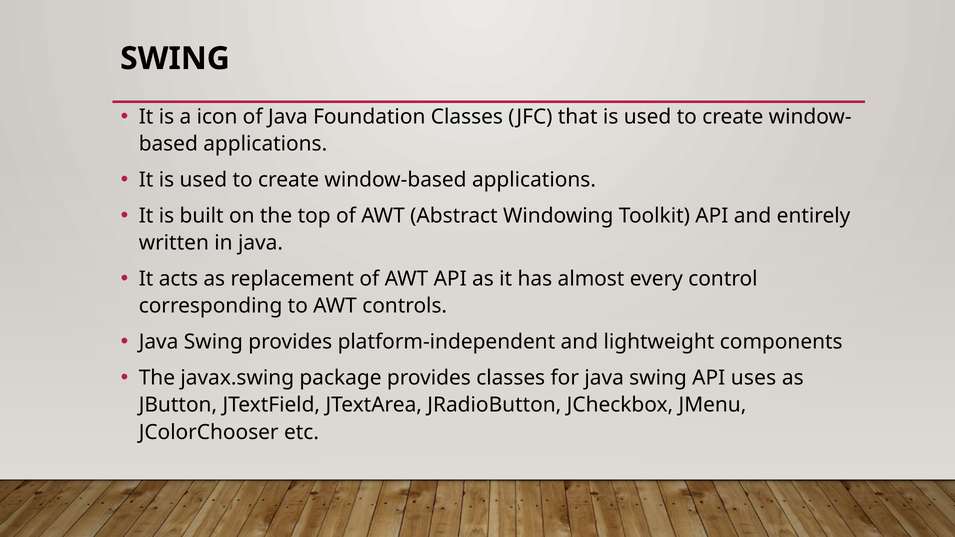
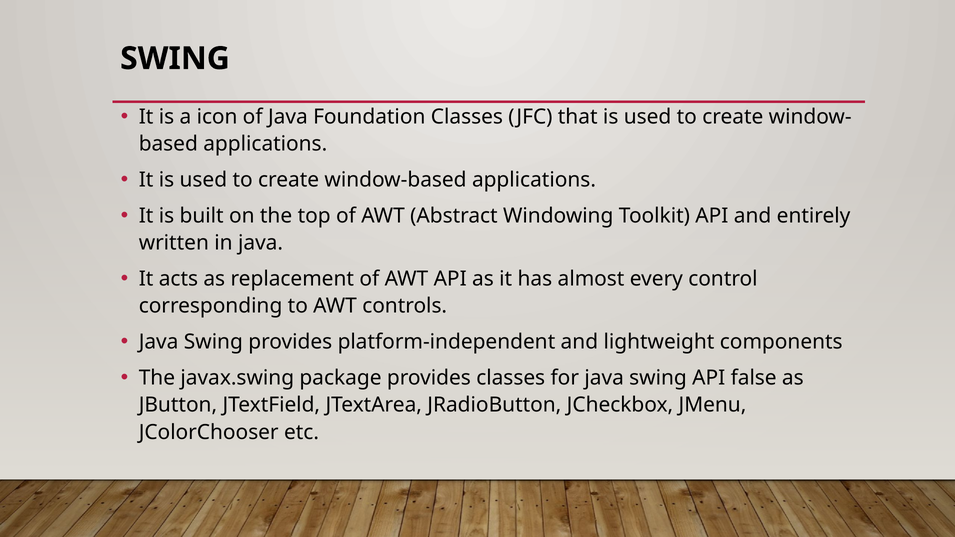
uses: uses -> false
